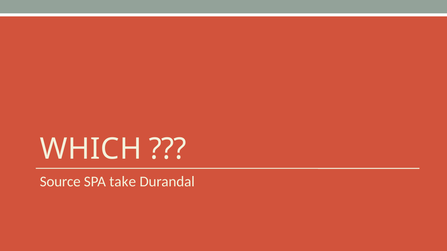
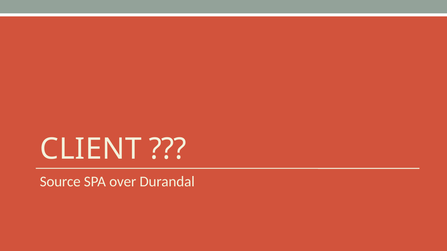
WHICH: WHICH -> CLIENT
take: take -> over
